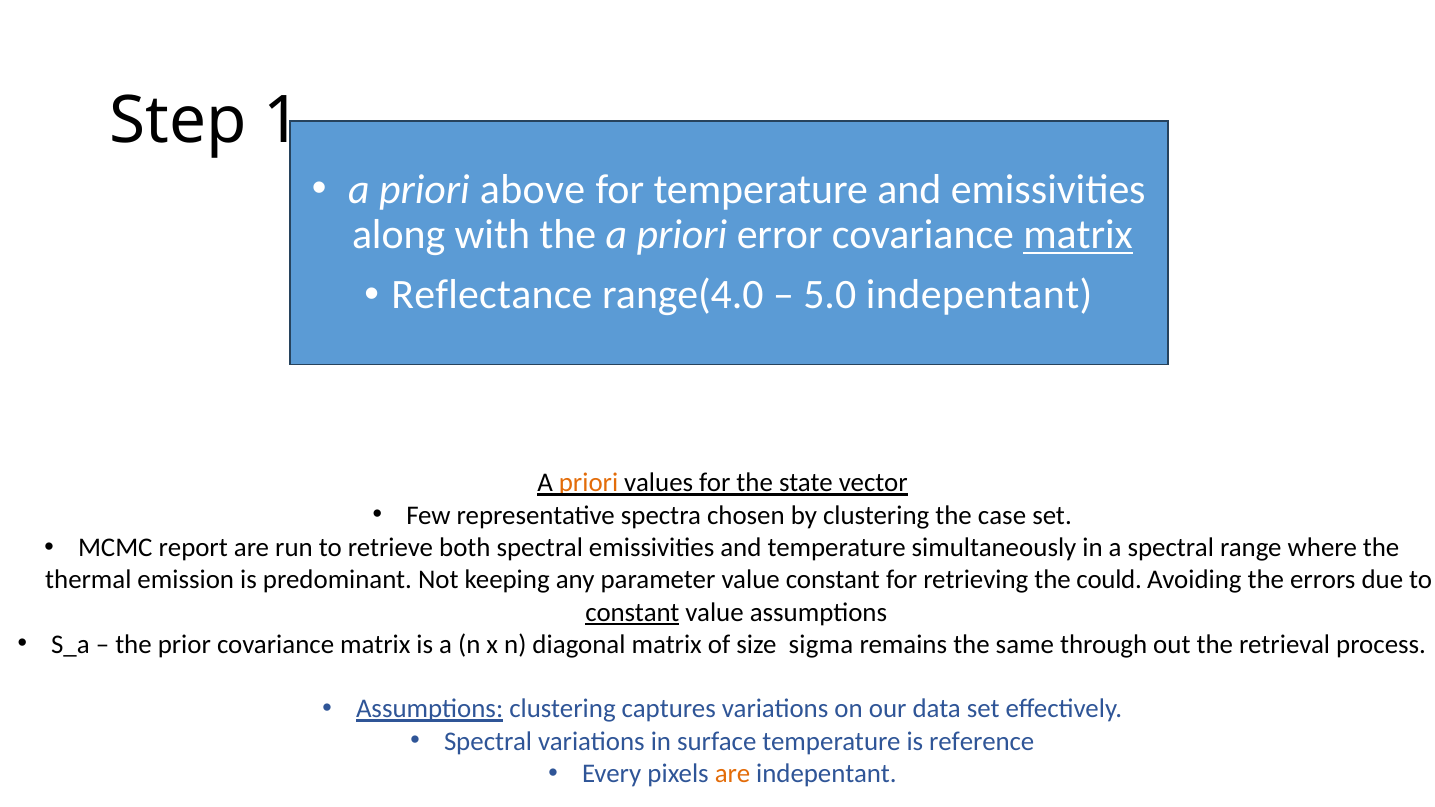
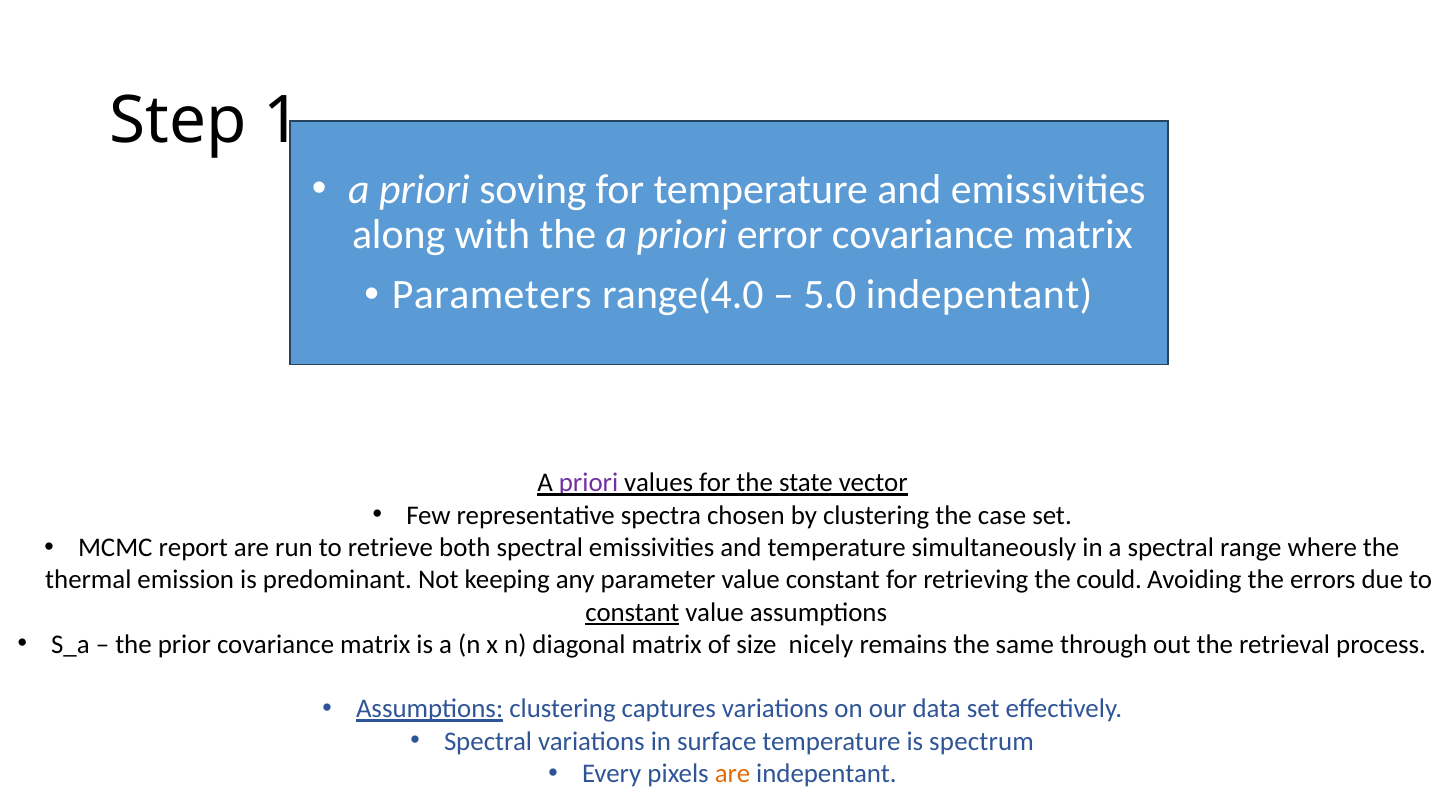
above: above -> soving
matrix at (1078, 235) underline: present -> none
Reflectance: Reflectance -> Parameters
priori at (589, 483) colour: orange -> purple
sigma: sigma -> nicely
reference: reference -> spectrum
